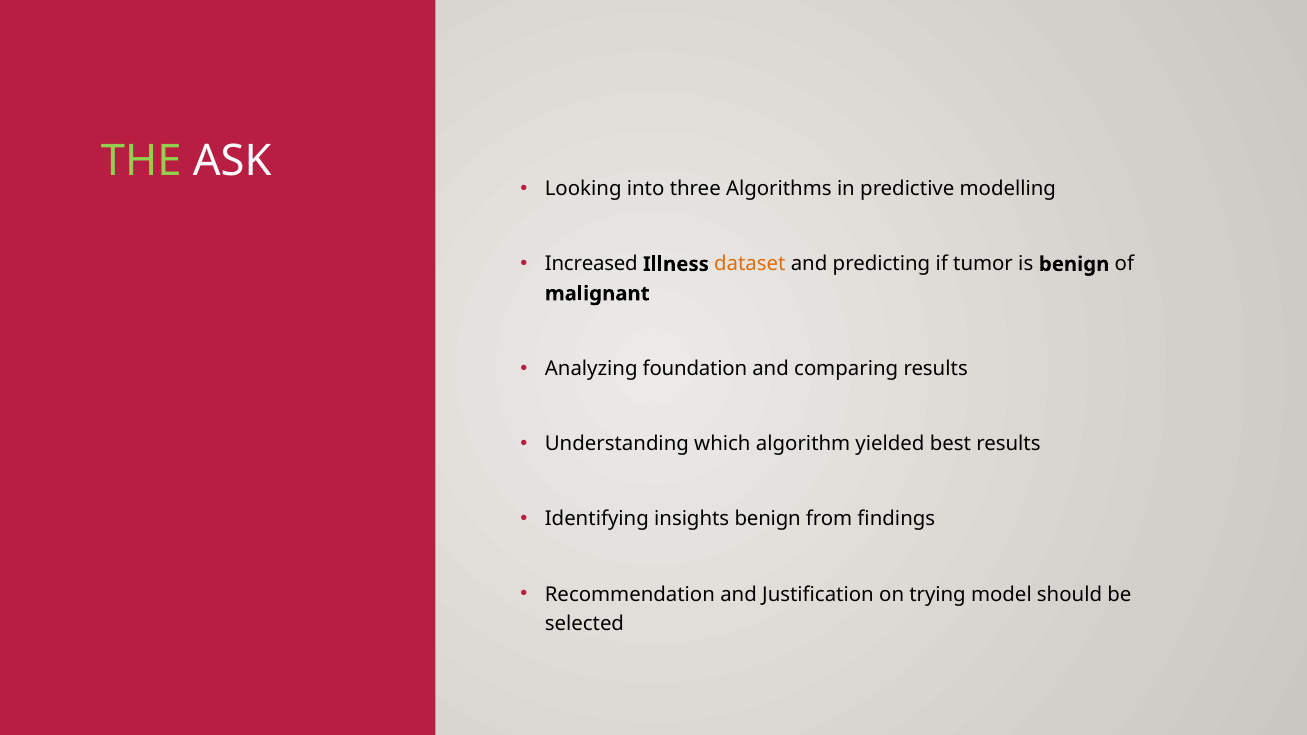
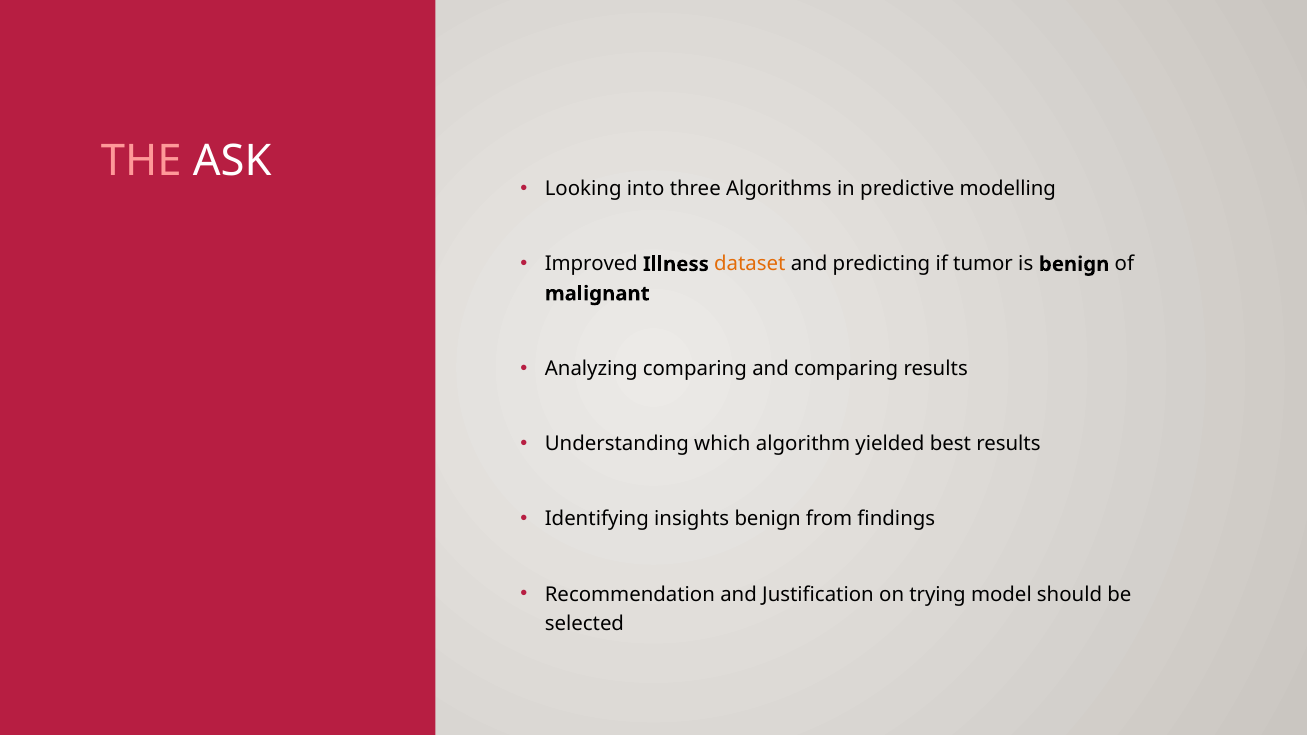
THE colour: light green -> pink
Increased: Increased -> Improved
Analyzing foundation: foundation -> comparing
